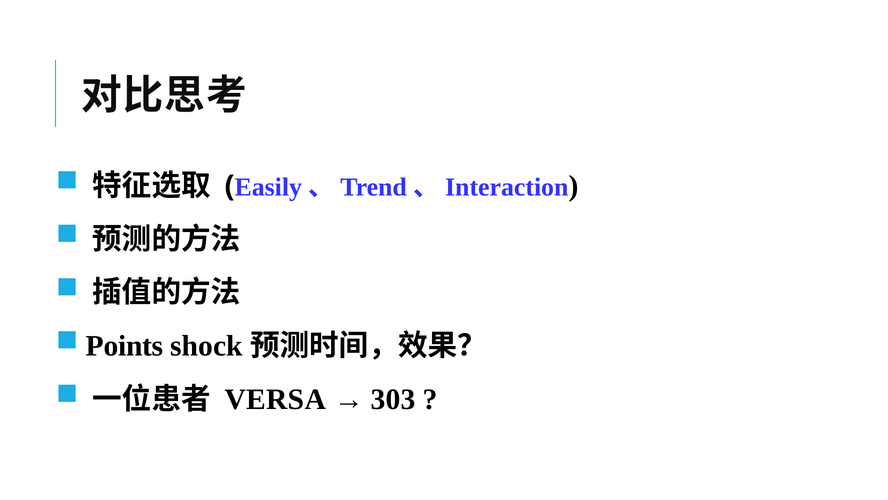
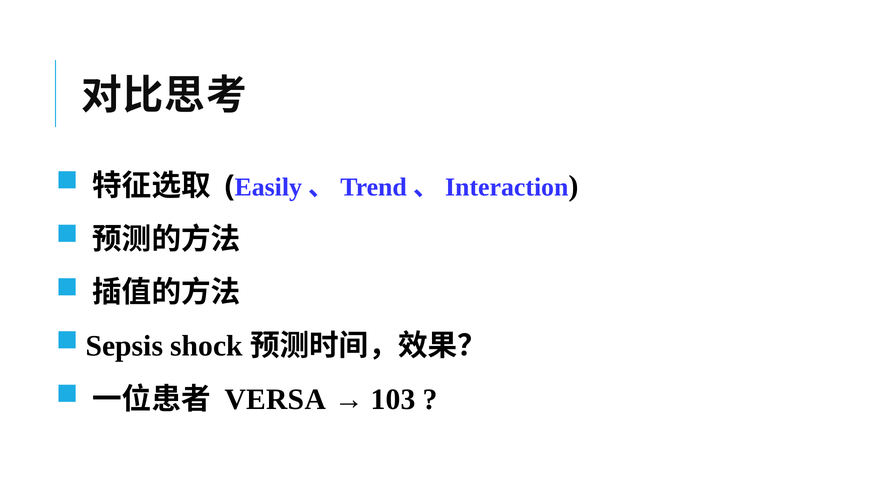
Points: Points -> Sepsis
303: 303 -> 103
